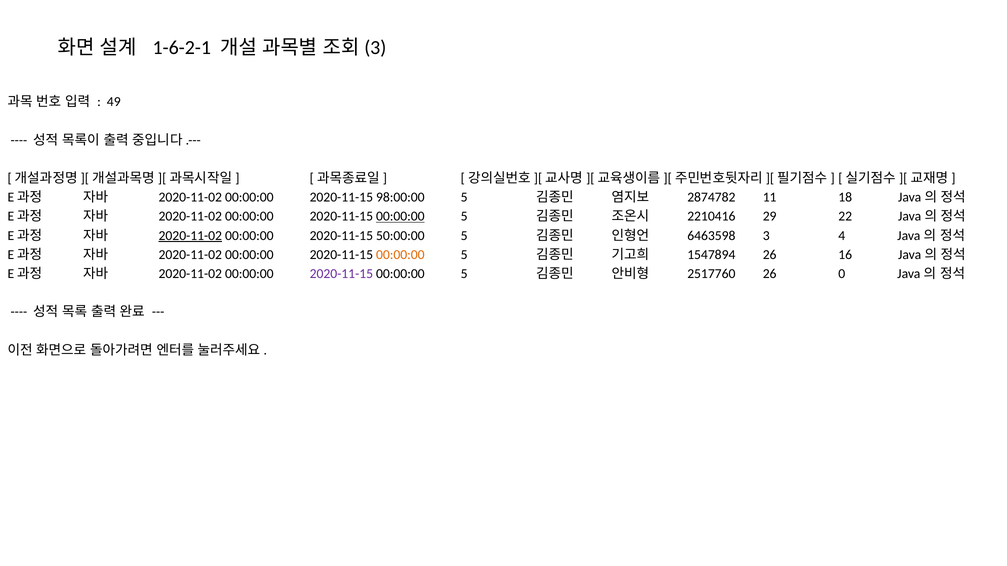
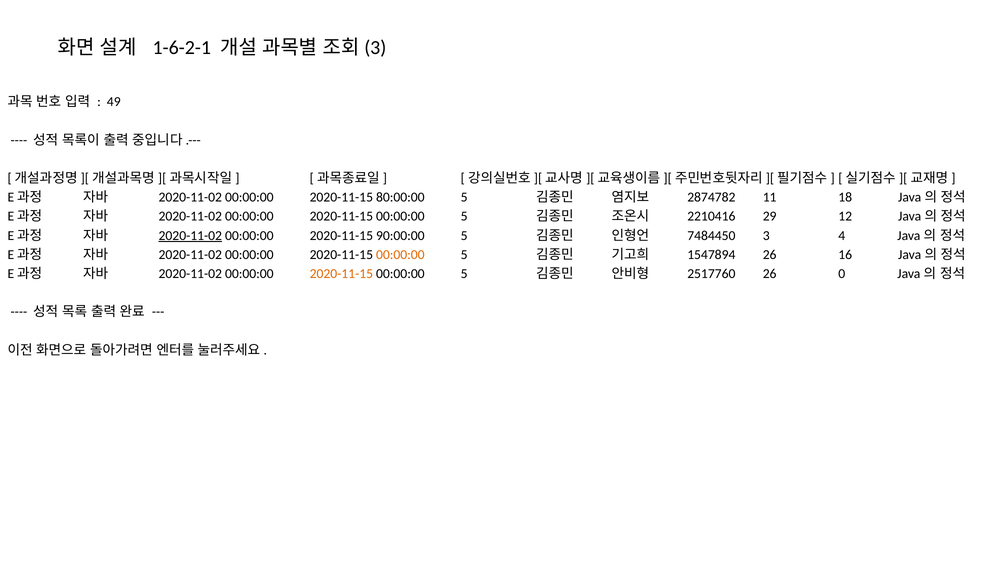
98:00:00: 98:00:00 -> 80:00:00
00:00:00 at (400, 217) underline: present -> none
22: 22 -> 12
50:00:00: 50:00:00 -> 90:00:00
6463598: 6463598 -> 7484450
2020-11-15 at (341, 274) colour: purple -> orange
